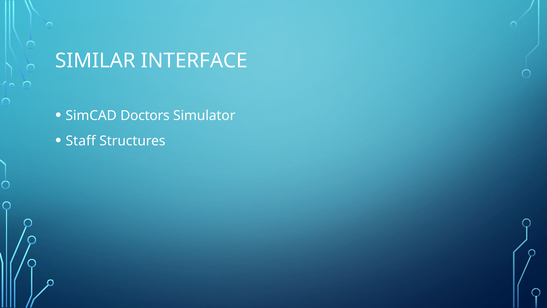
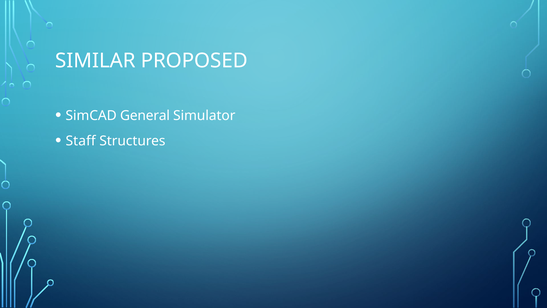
INTERFACE: INTERFACE -> PROPOSED
Doctors: Doctors -> General
